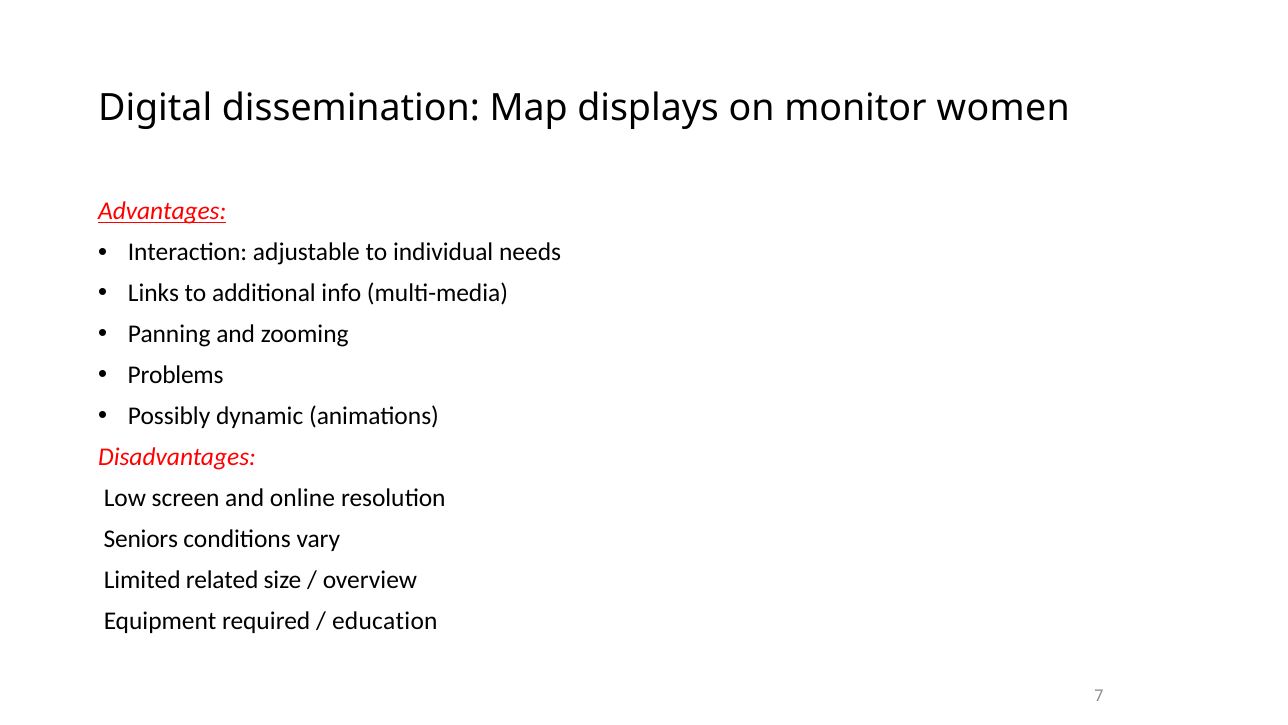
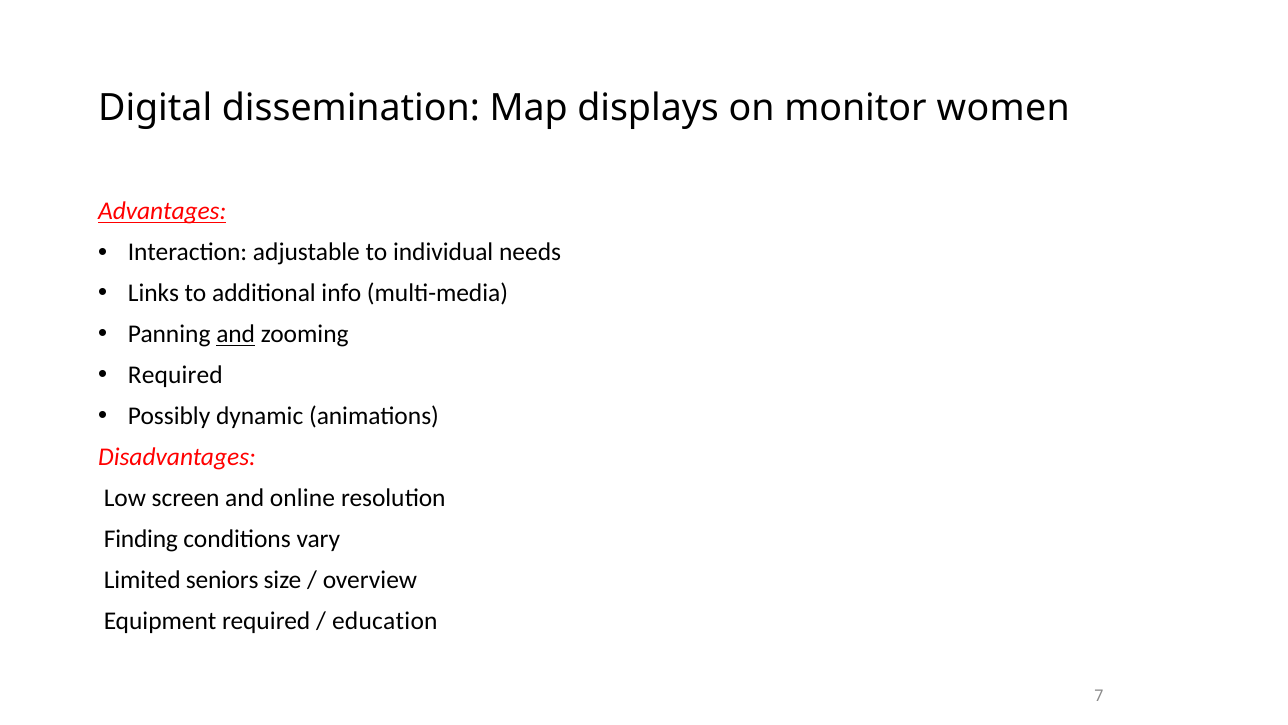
and at (236, 334) underline: none -> present
Problems at (176, 375): Problems -> Required
Seniors: Seniors -> Finding
related: related -> seniors
